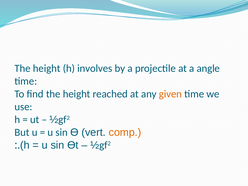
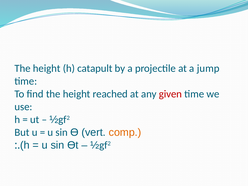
involves: involves -> catapult
angle: angle -> jump
given colour: orange -> red
